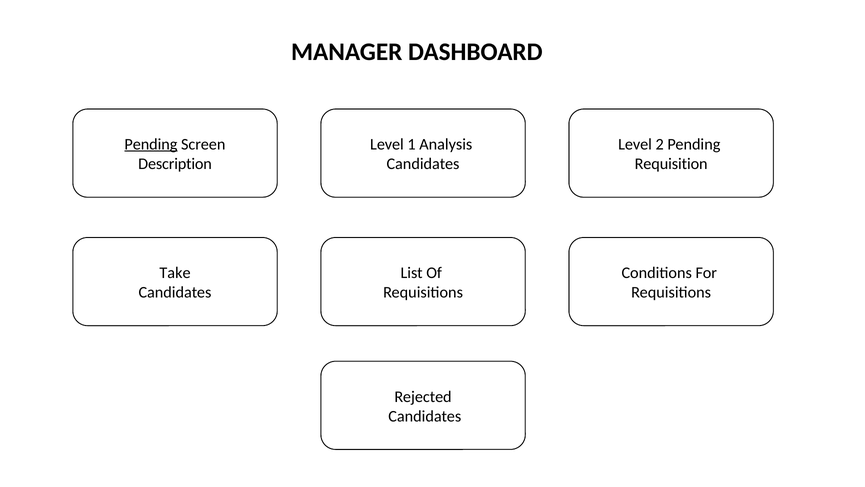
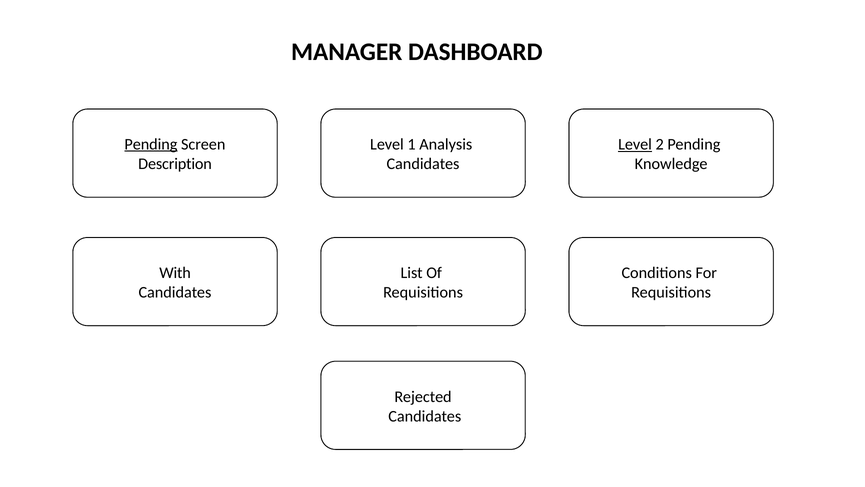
Level at (635, 144) underline: none -> present
Requisition: Requisition -> Knowledge
Take: Take -> With
